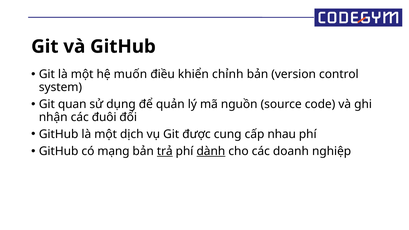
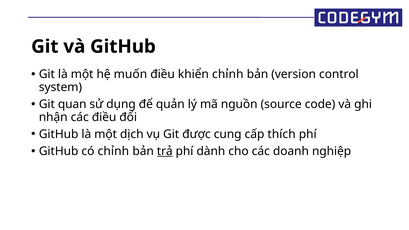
các đuôi: đuôi -> điều
nhau: nhau -> thích
có mạng: mạng -> chỉnh
dành underline: present -> none
